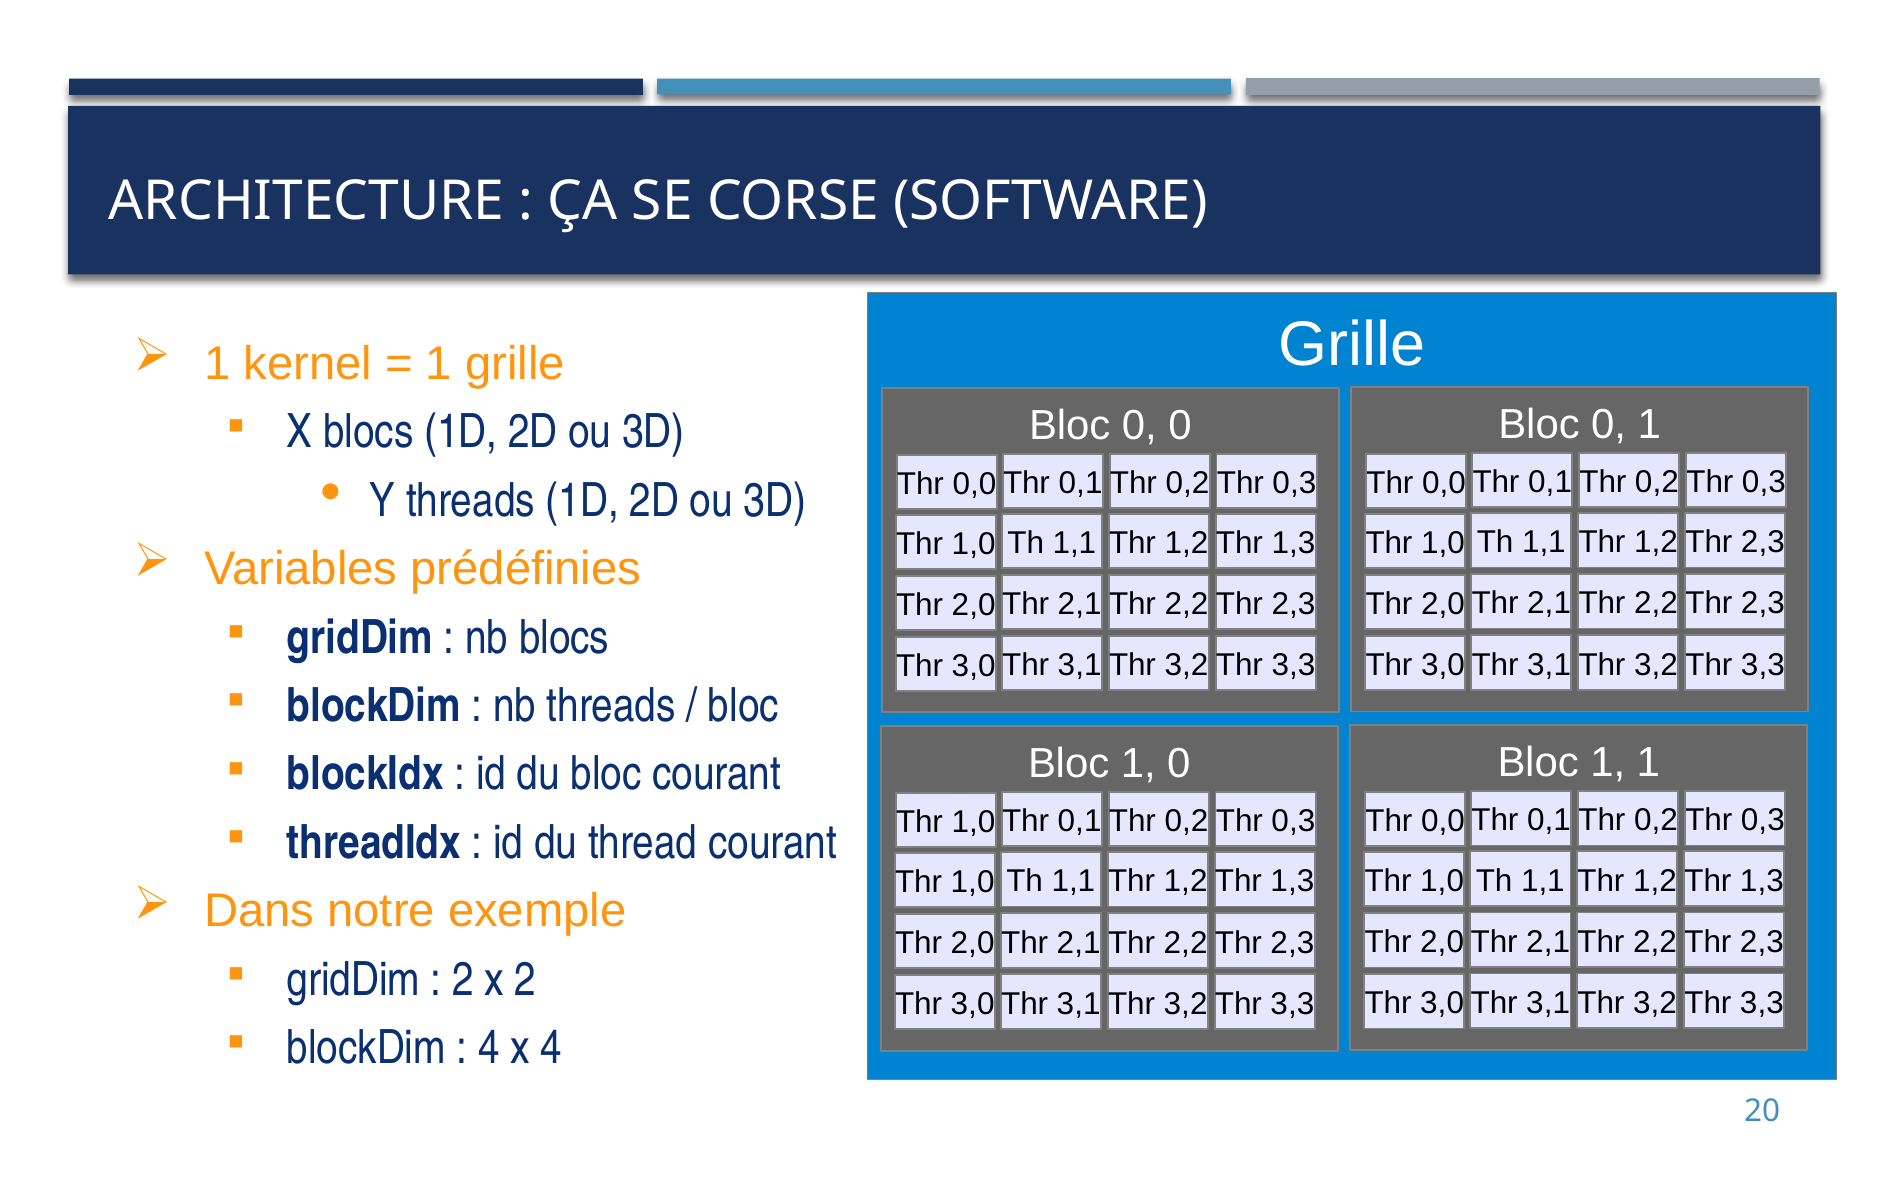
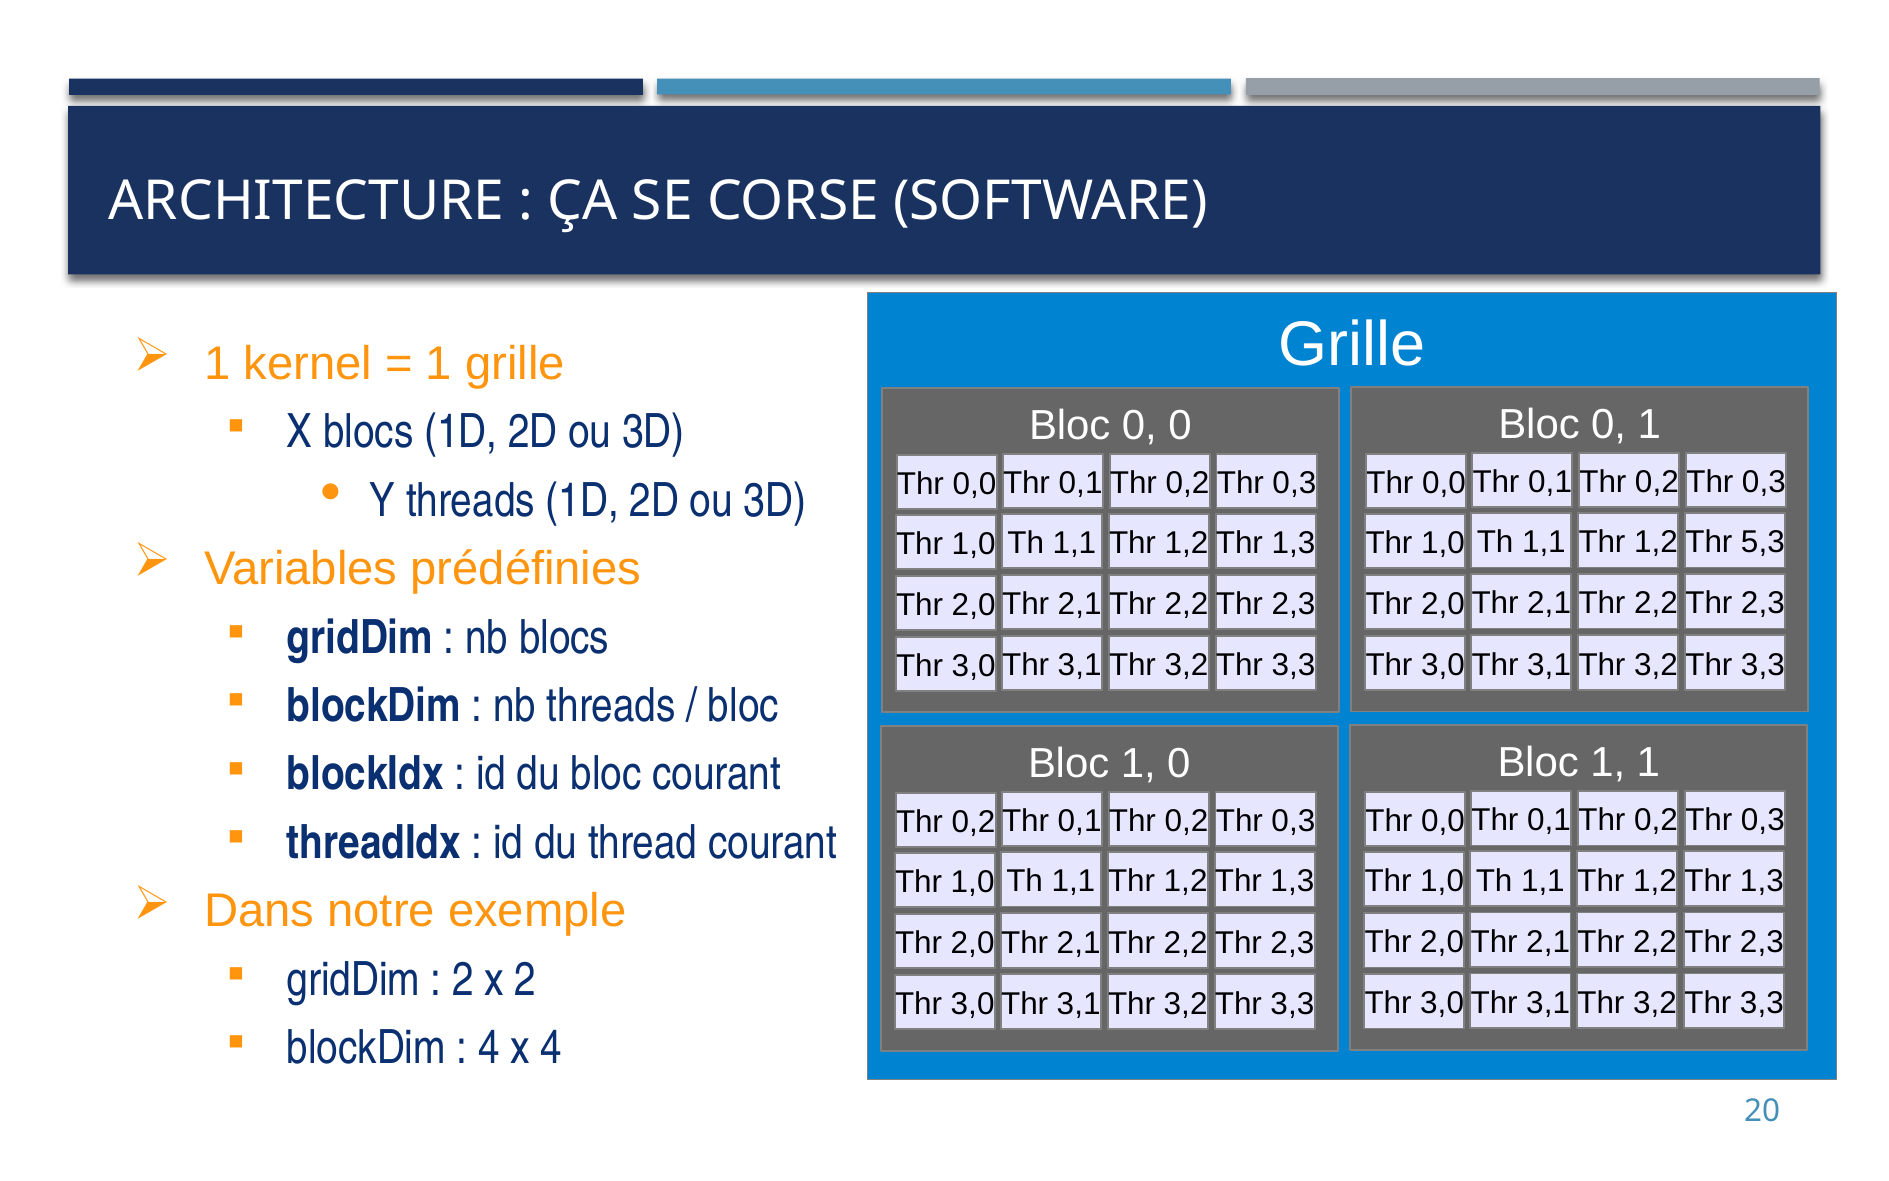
2,3 at (1763, 542): 2,3 -> 5,3
1,0 at (974, 822): 1,0 -> 0,2
